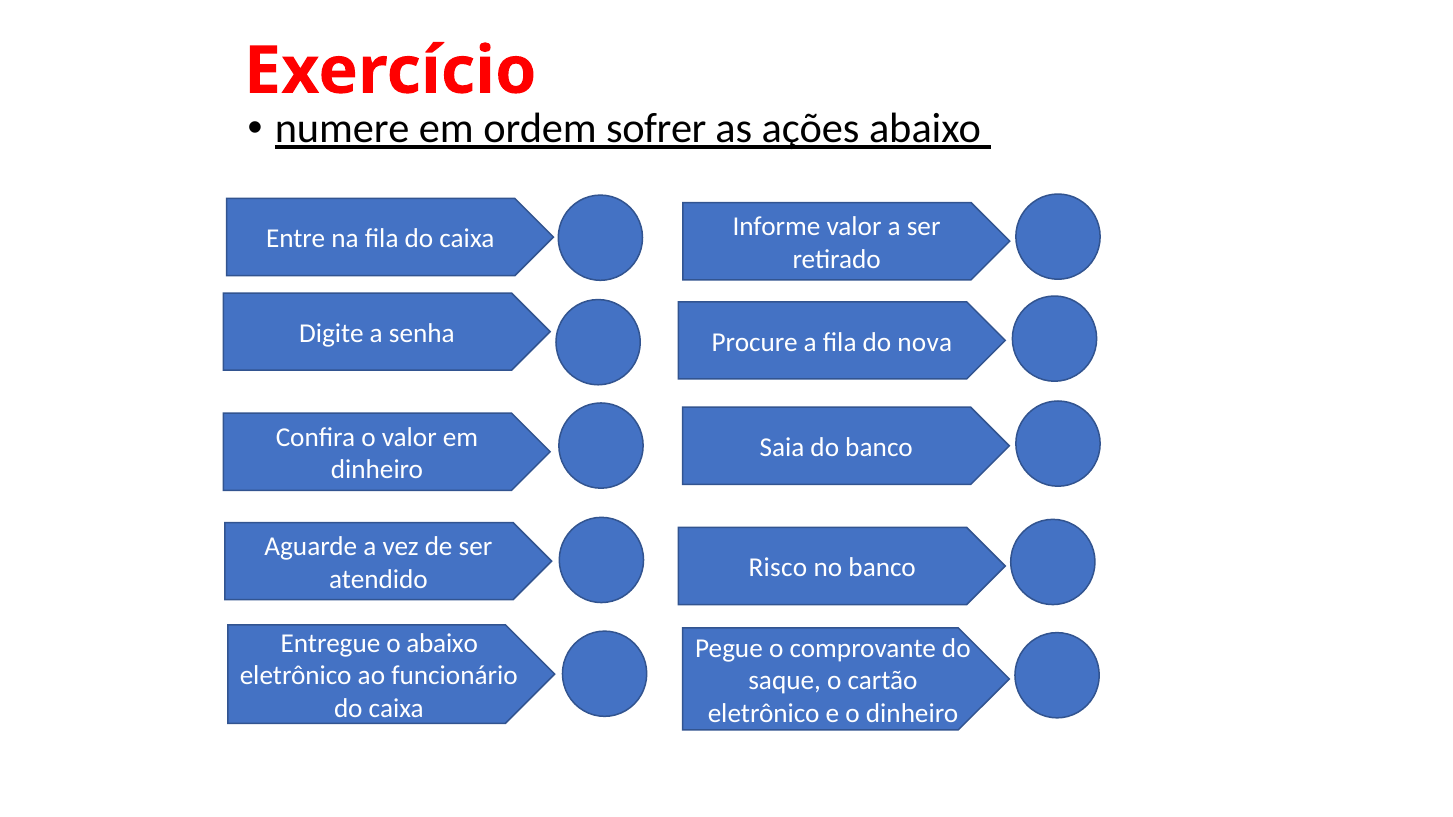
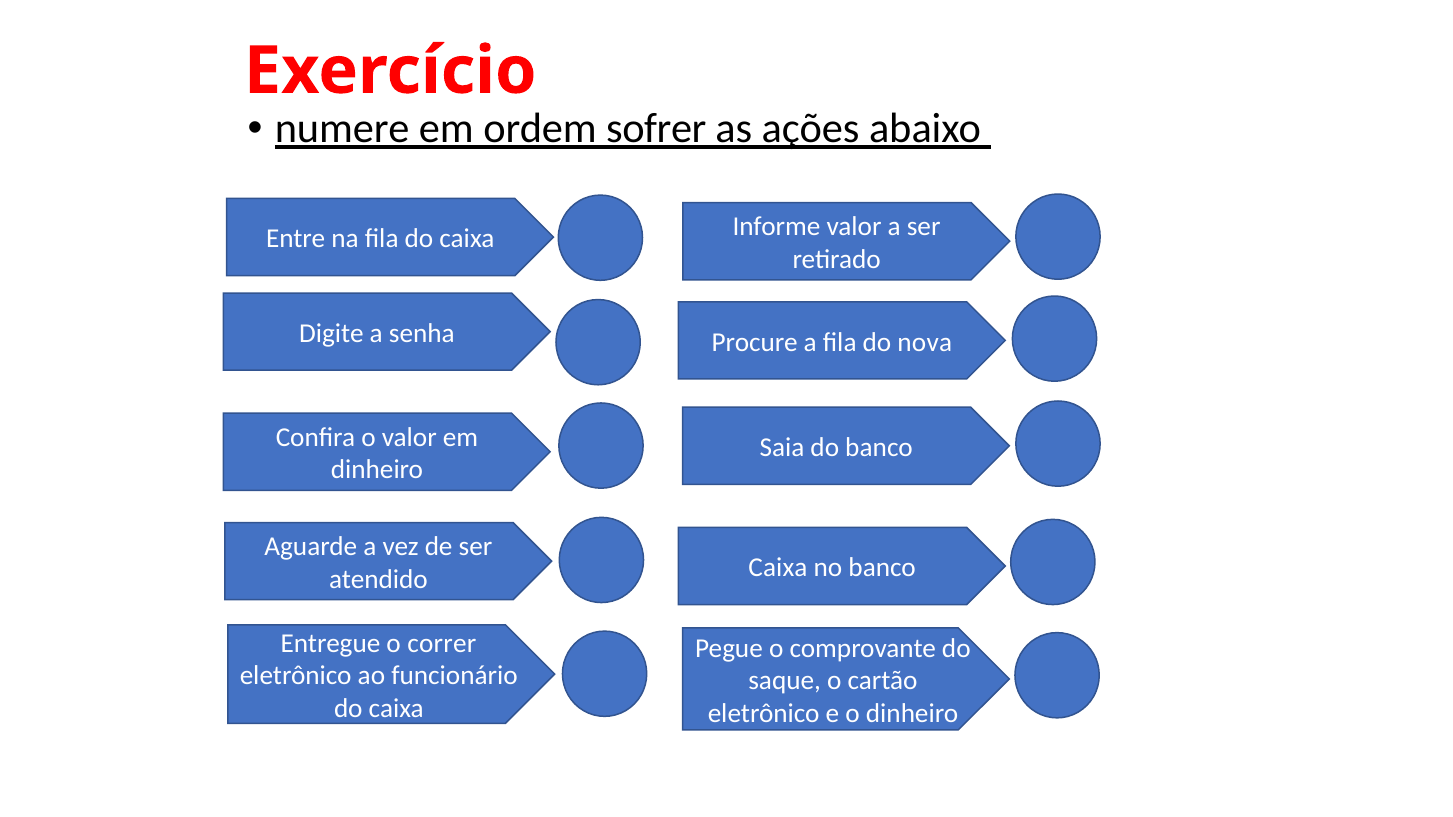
Risco at (778, 568): Risco -> Caixa
o abaixo: abaixo -> correr
